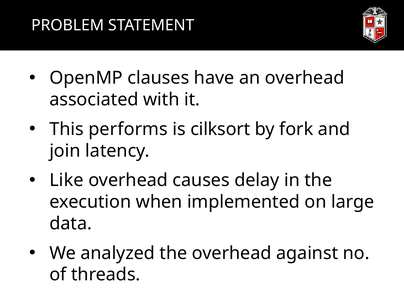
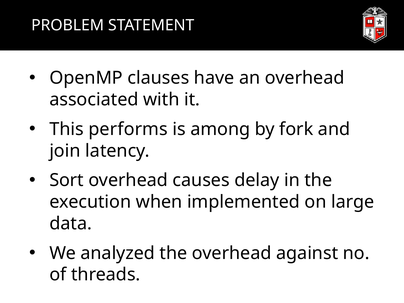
cilksort: cilksort -> among
Like: Like -> Sort
